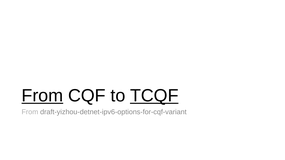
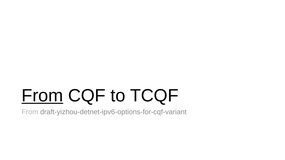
TCQF underline: present -> none
